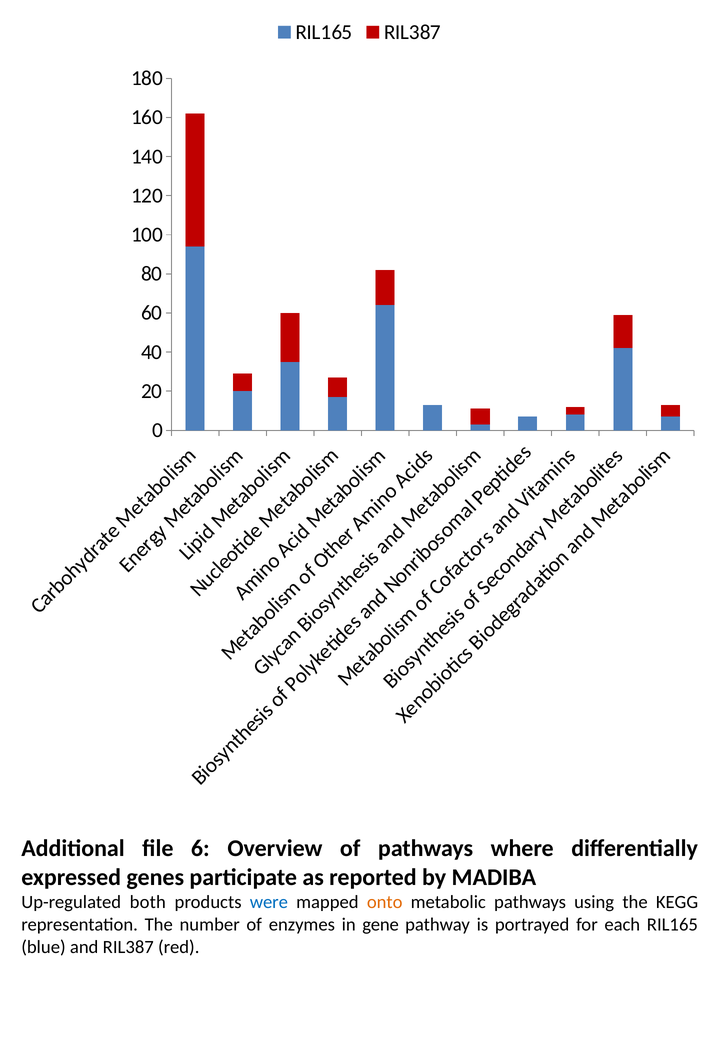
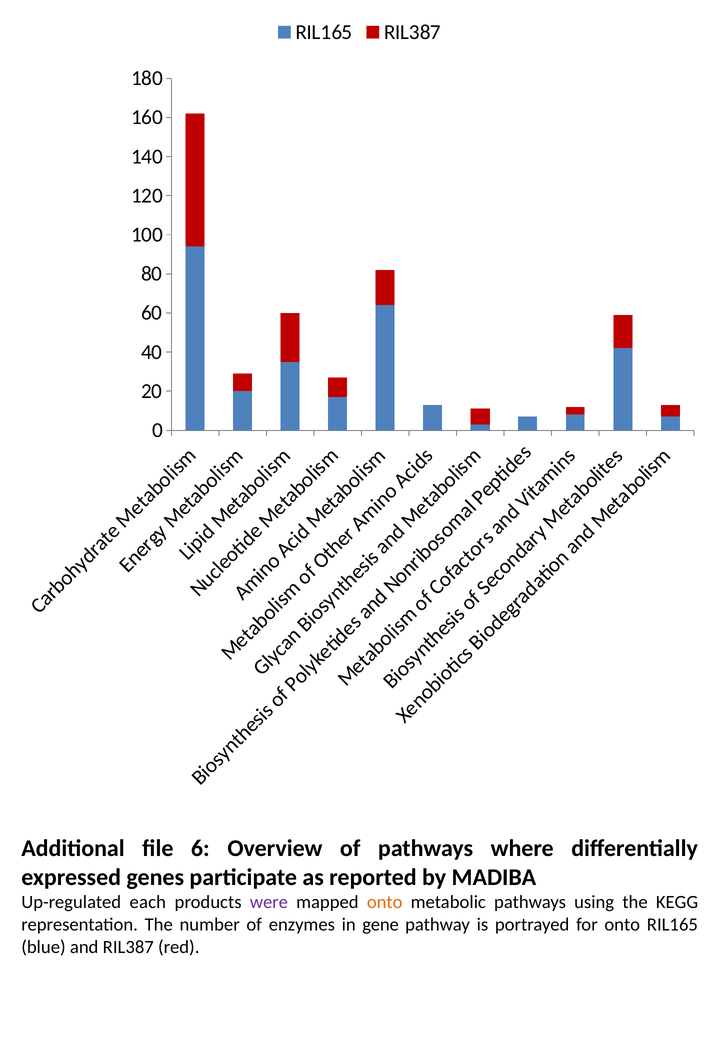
both: both -> each
were colour: blue -> purple
for each: each -> onto
